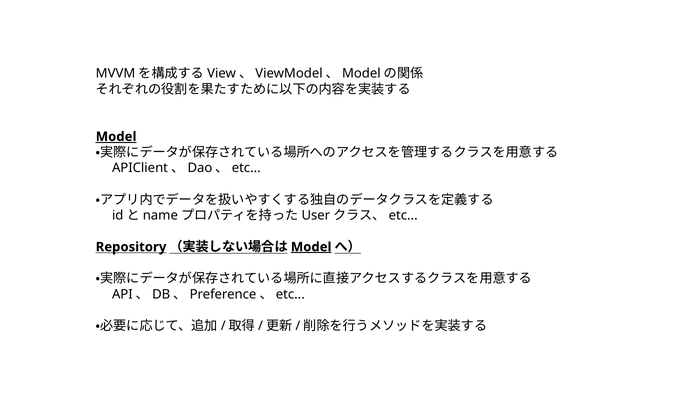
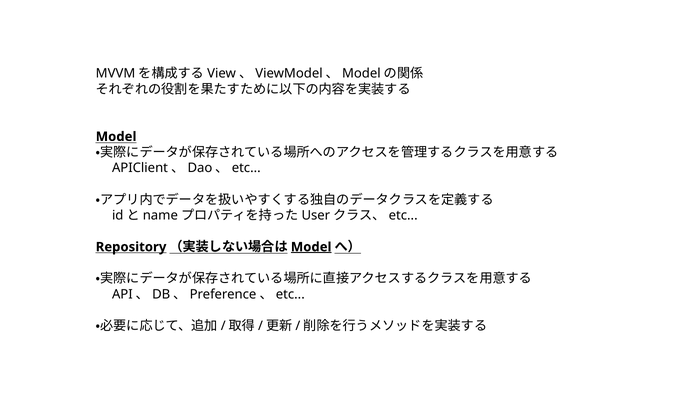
Model at (116, 137) underline: present -> none
